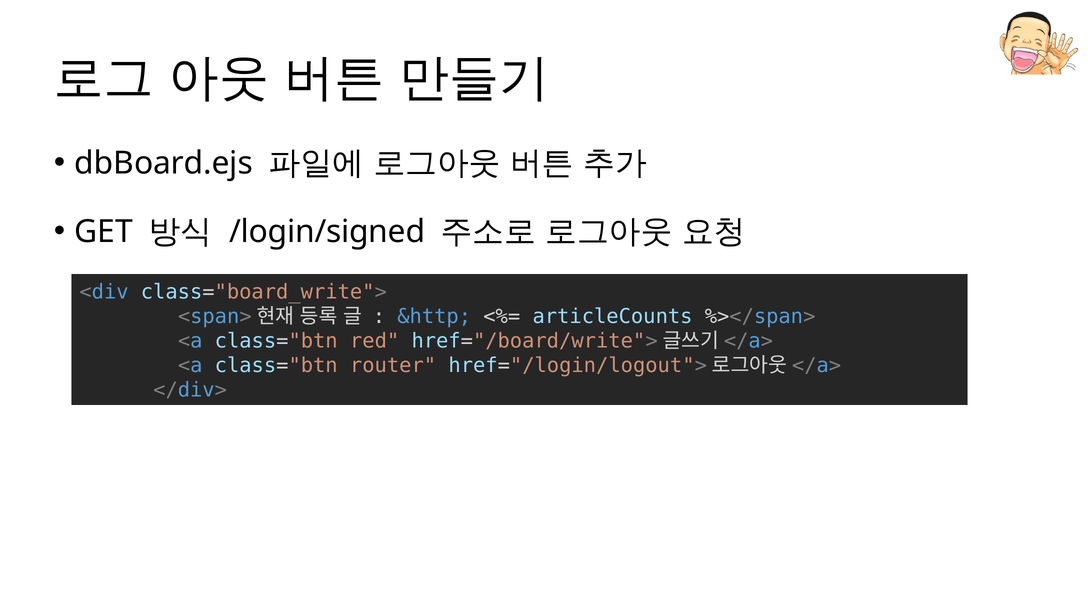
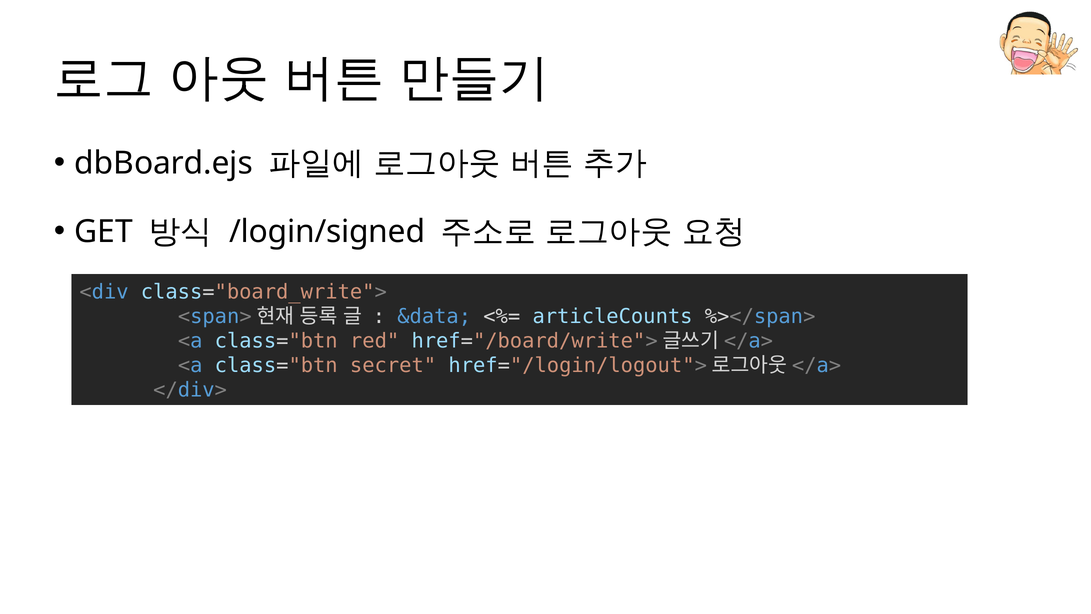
&http: &http -> &data
router: router -> secret
